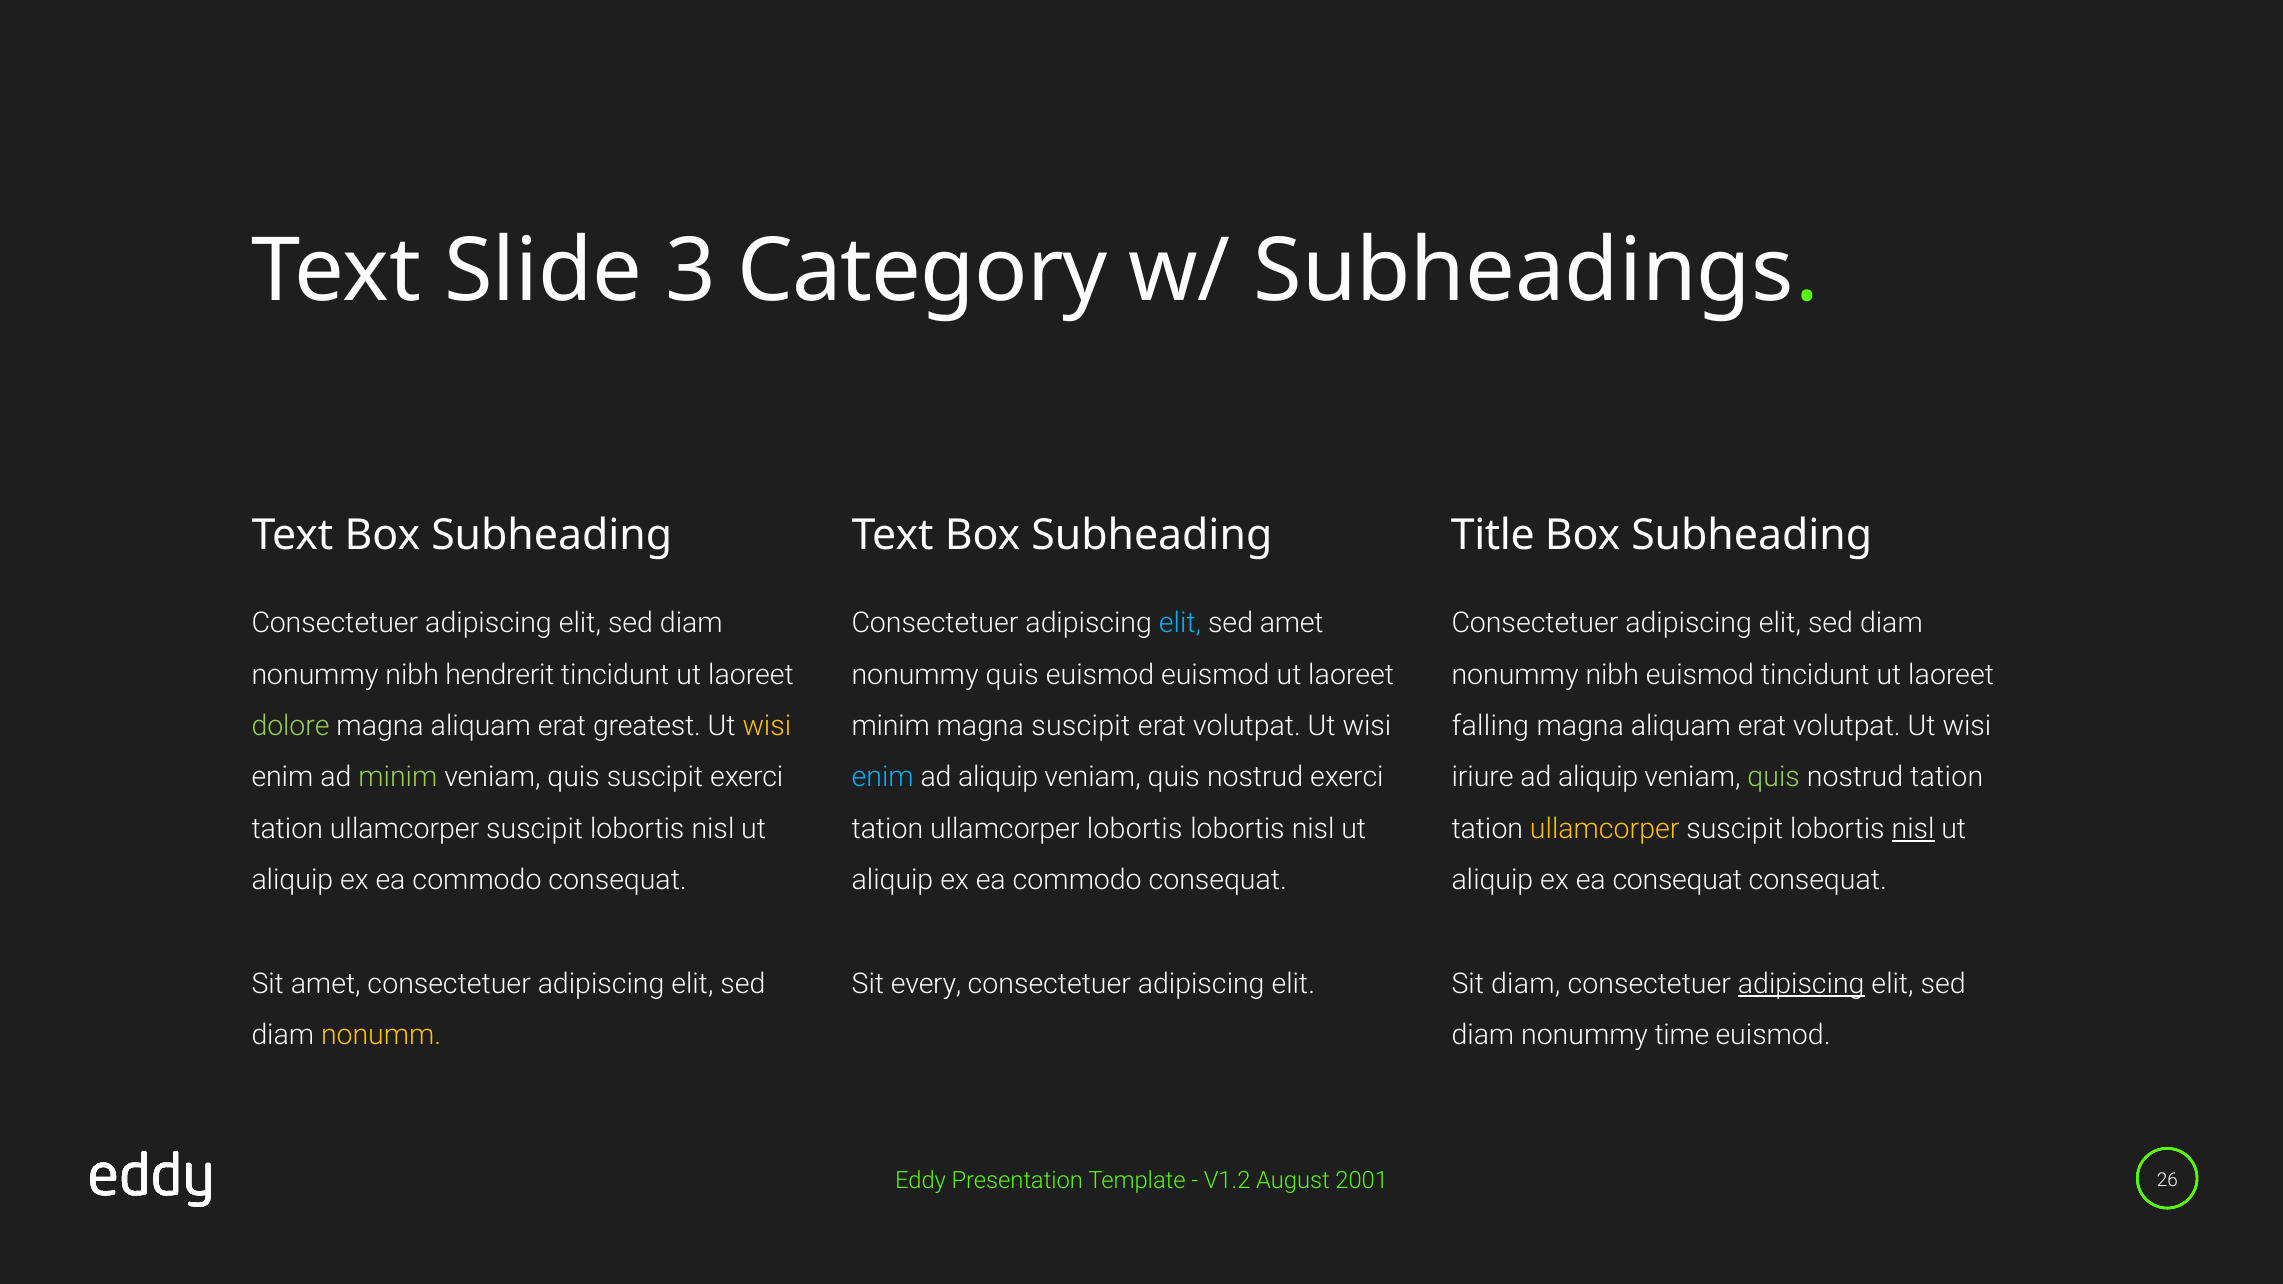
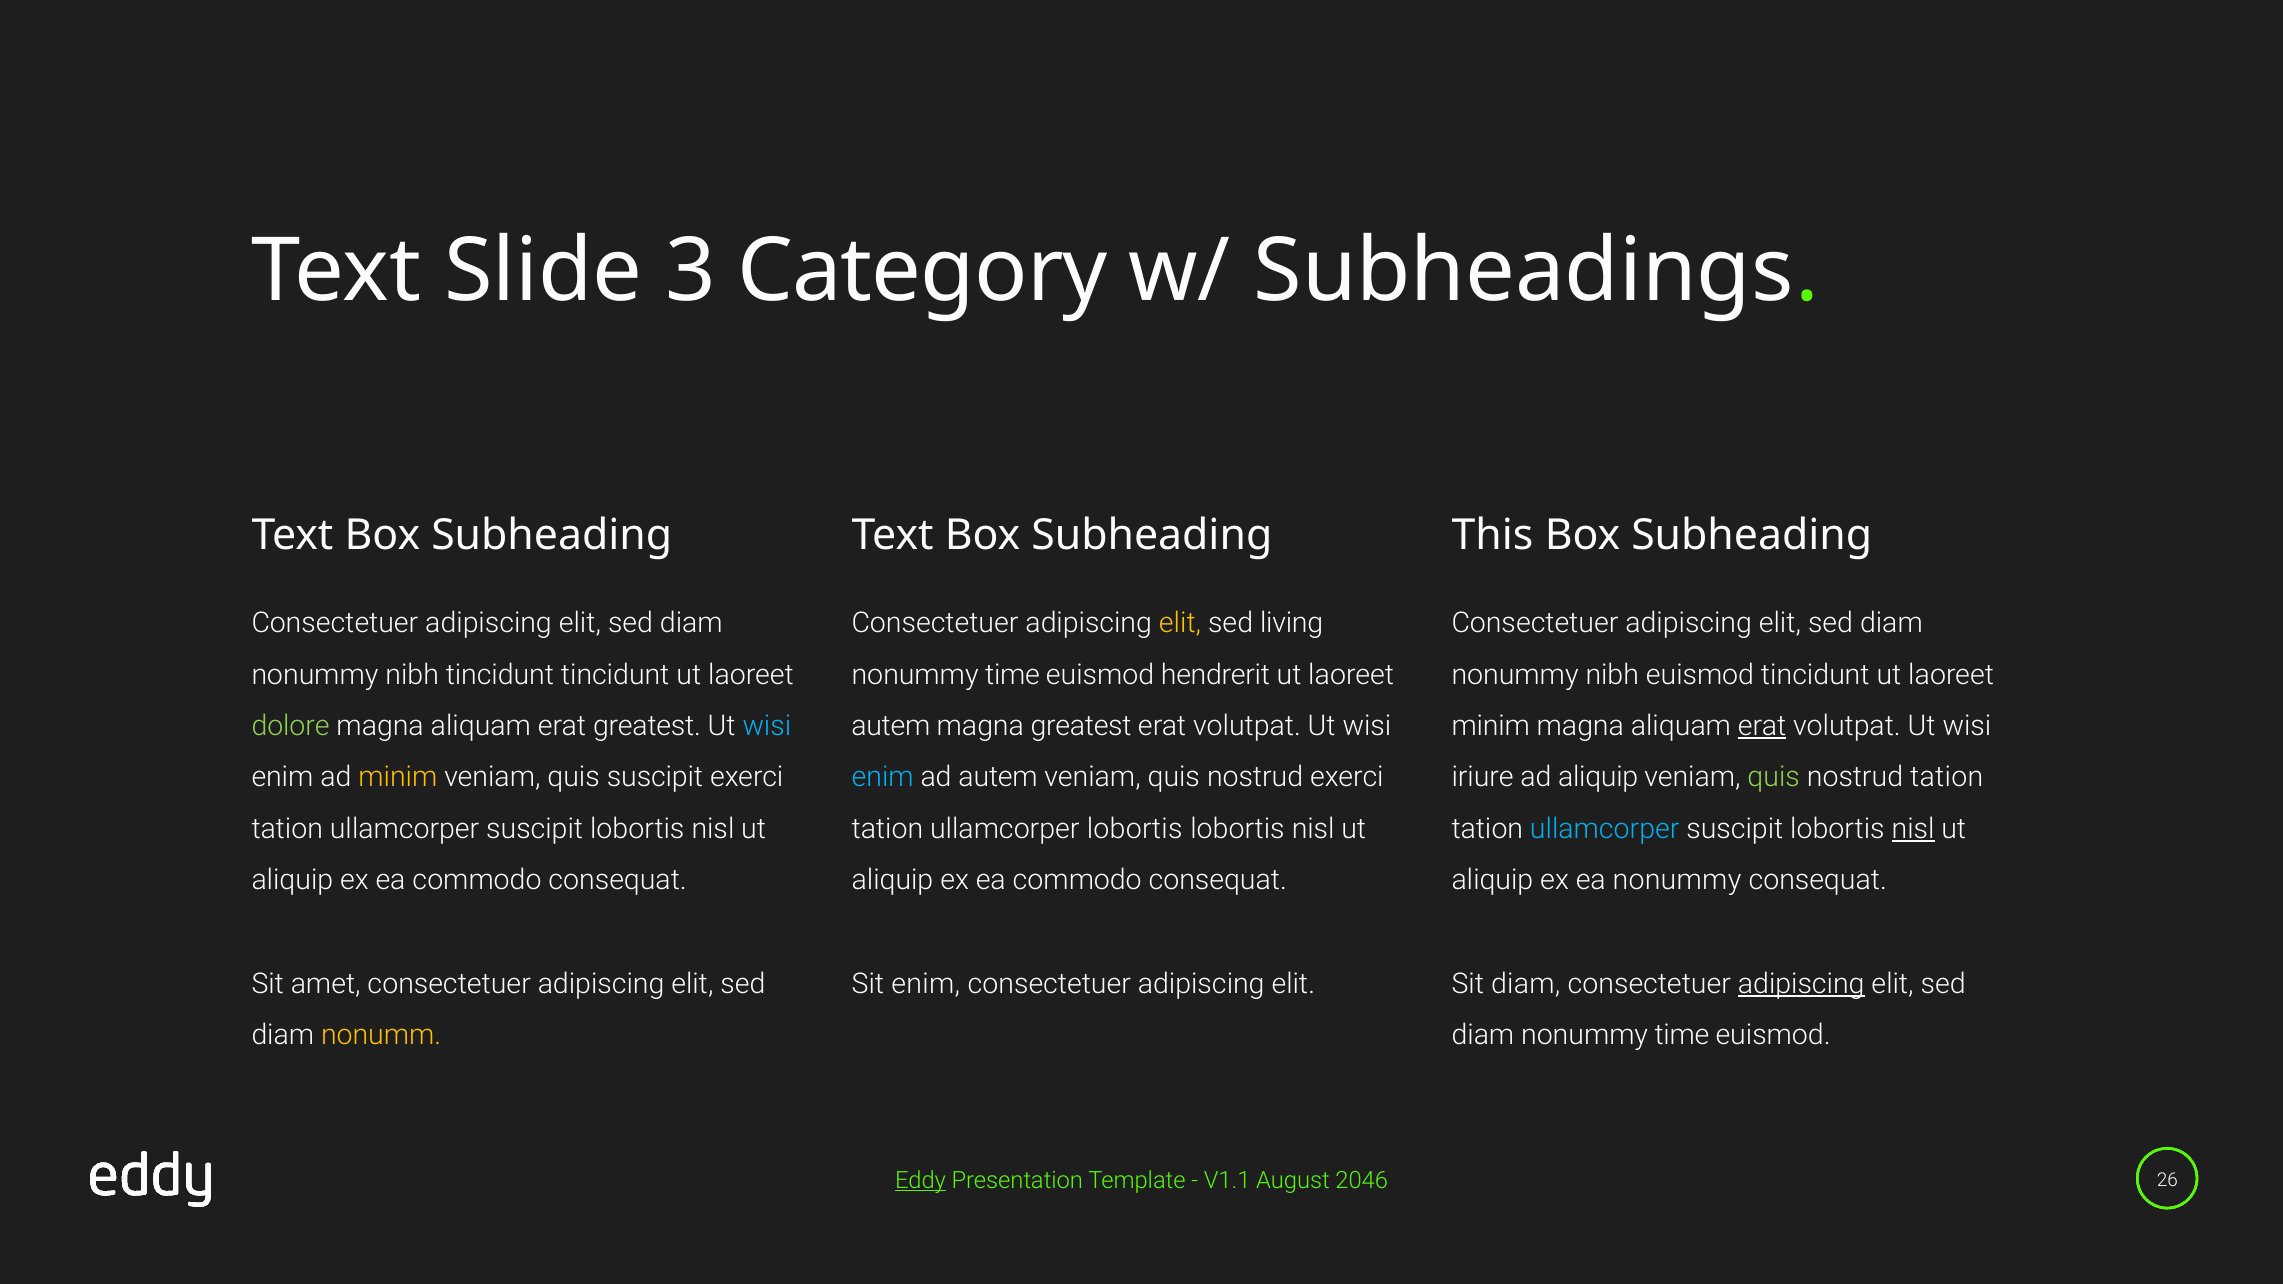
Title: Title -> This
elit at (1180, 623) colour: light blue -> yellow
sed amet: amet -> living
nibh hendrerit: hendrerit -> tincidunt
quis at (1012, 675): quis -> time
euismod euismod: euismod -> hendrerit
wisi at (767, 726) colour: yellow -> light blue
minim at (891, 726): minim -> autem
magna suscipit: suscipit -> greatest
falling at (1490, 726): falling -> minim
erat at (1762, 726) underline: none -> present
minim at (398, 778) colour: light green -> yellow
aliquip at (998, 778): aliquip -> autem
ullamcorper at (1605, 829) colour: yellow -> light blue
ea consequat: consequat -> nonummy
Sit every: every -> enim
Eddy underline: none -> present
V1.2: V1.2 -> V1.1
2001: 2001 -> 2046
